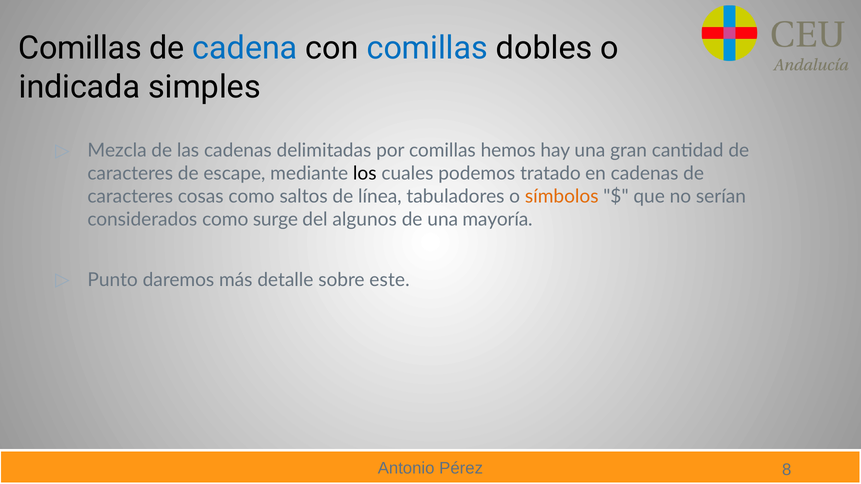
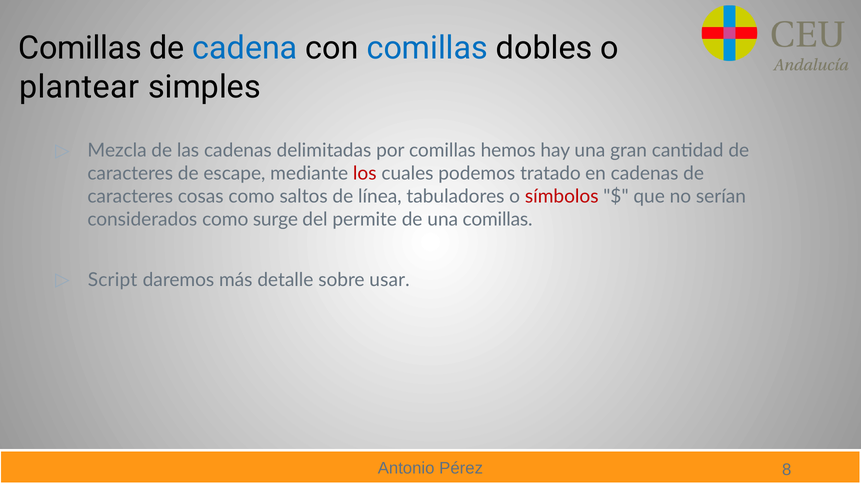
indicada: indicada -> plantear
los colour: black -> red
símbolos colour: orange -> red
algunos: algunos -> permite
una mayoría: mayoría -> comillas
Punto: Punto -> Script
este: este -> usar
